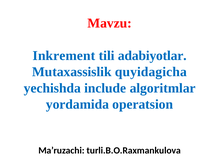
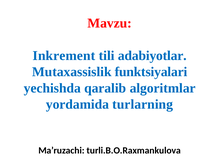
quyidagicha: quyidagicha -> funktsiyalari
include: include -> qaralib
operatsion: operatsion -> turlarning
